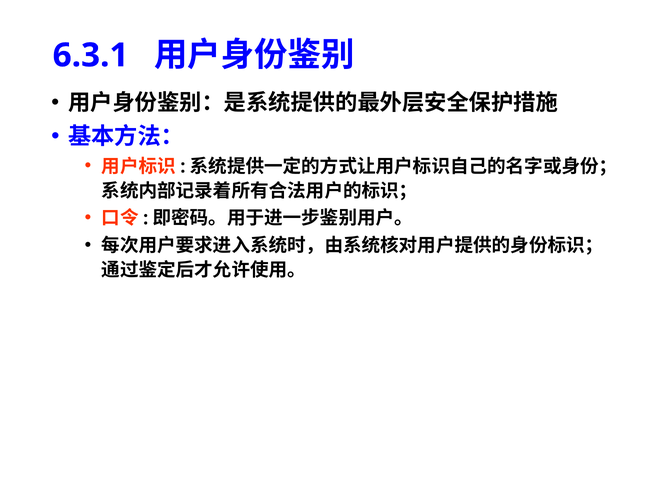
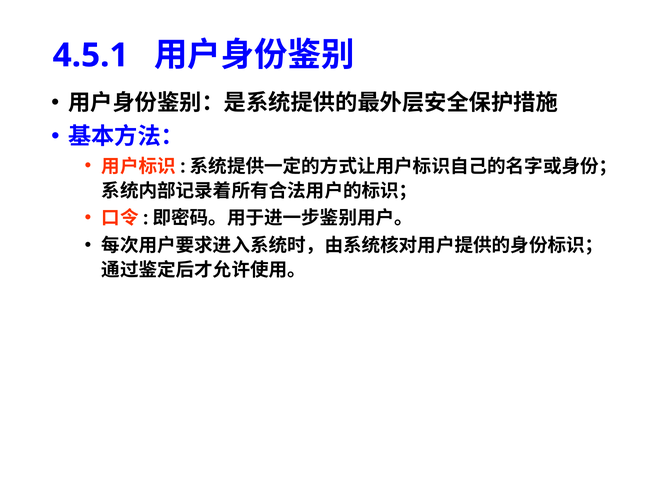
6.3.1: 6.3.1 -> 4.5.1
